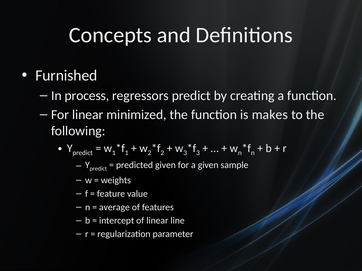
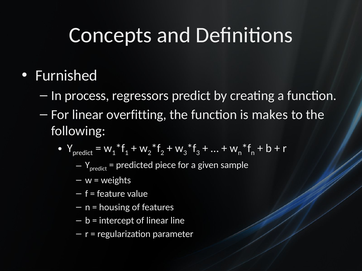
minimized: minimized -> overfitting
predicted given: given -> piece
average: average -> housing
